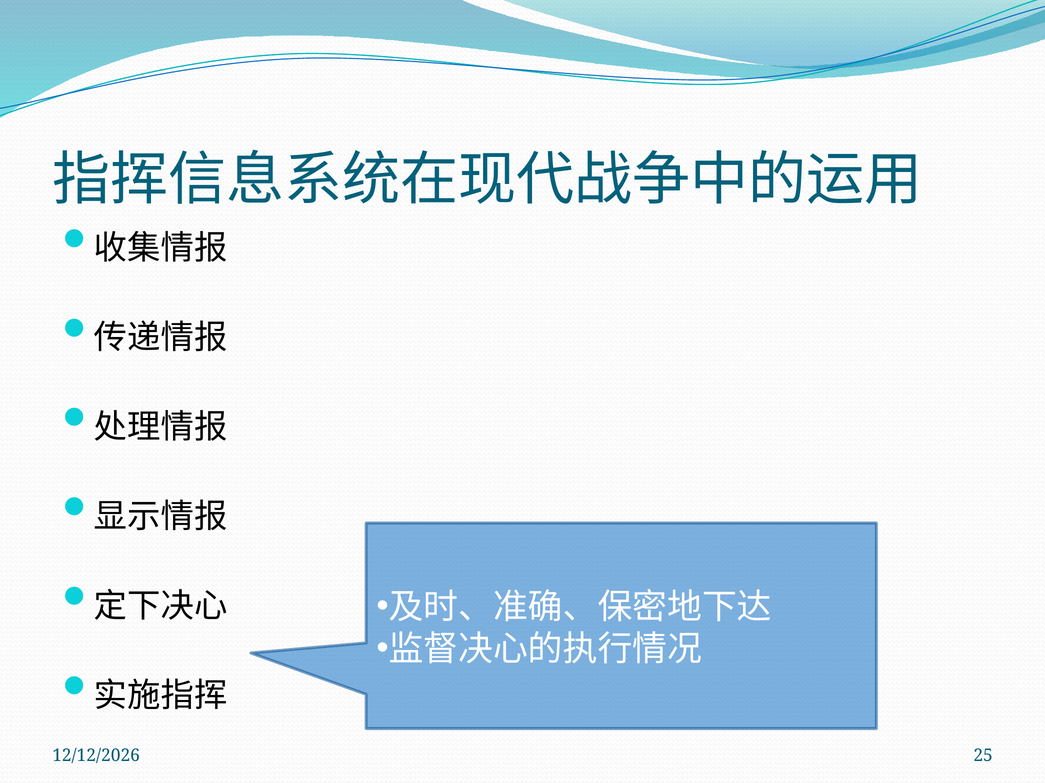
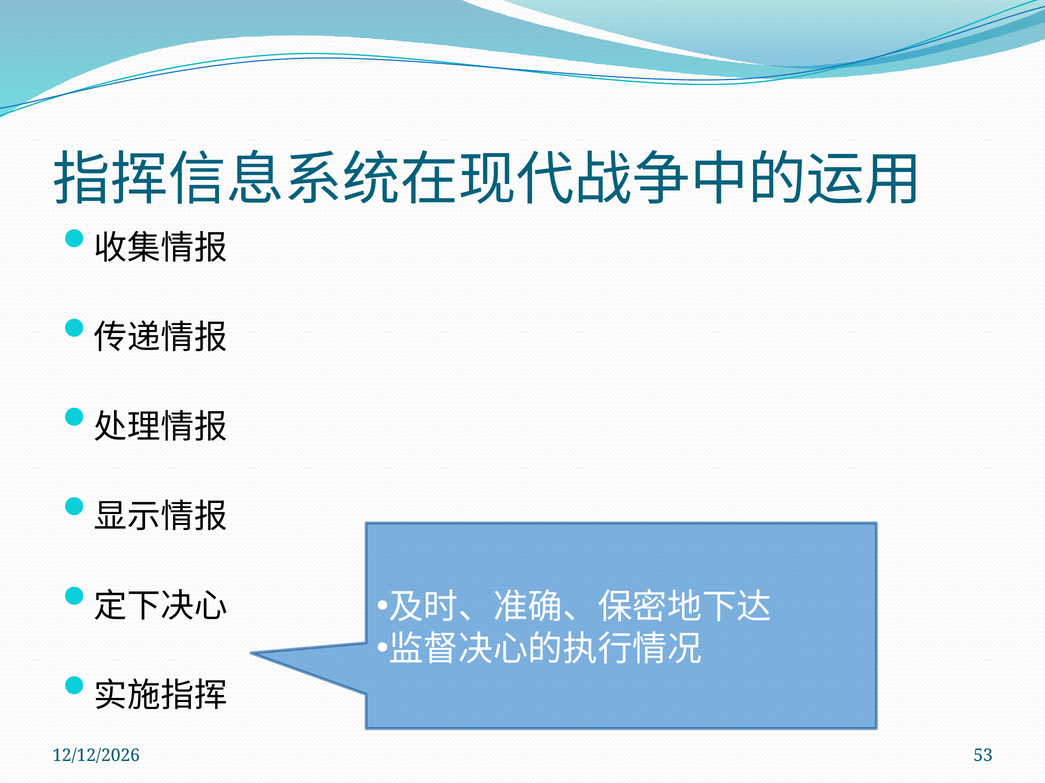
25: 25 -> 53
